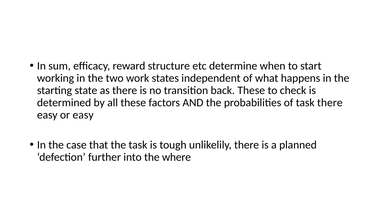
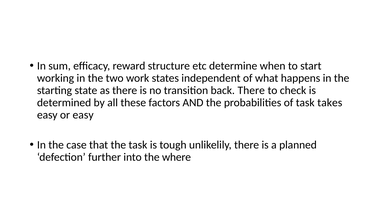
back These: These -> There
task there: there -> takes
